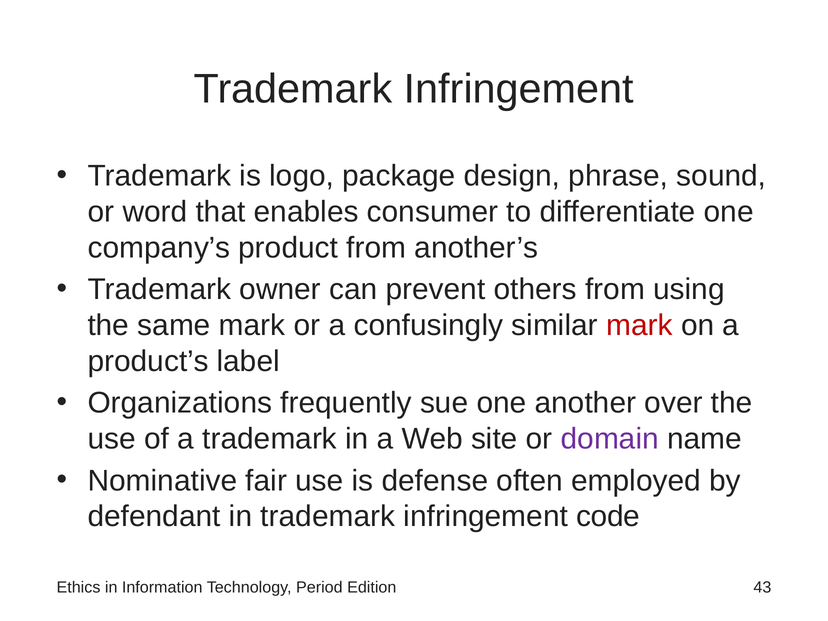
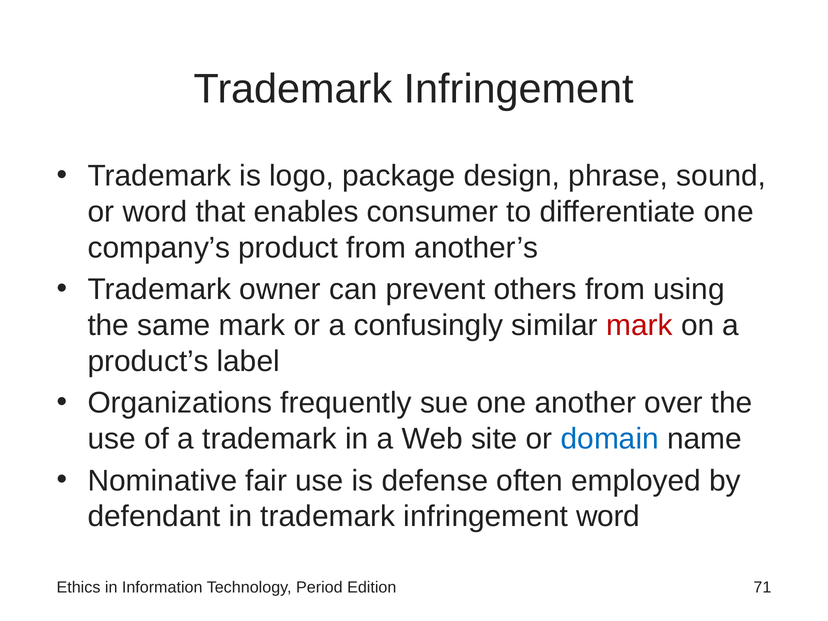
domain colour: purple -> blue
infringement code: code -> word
43: 43 -> 71
